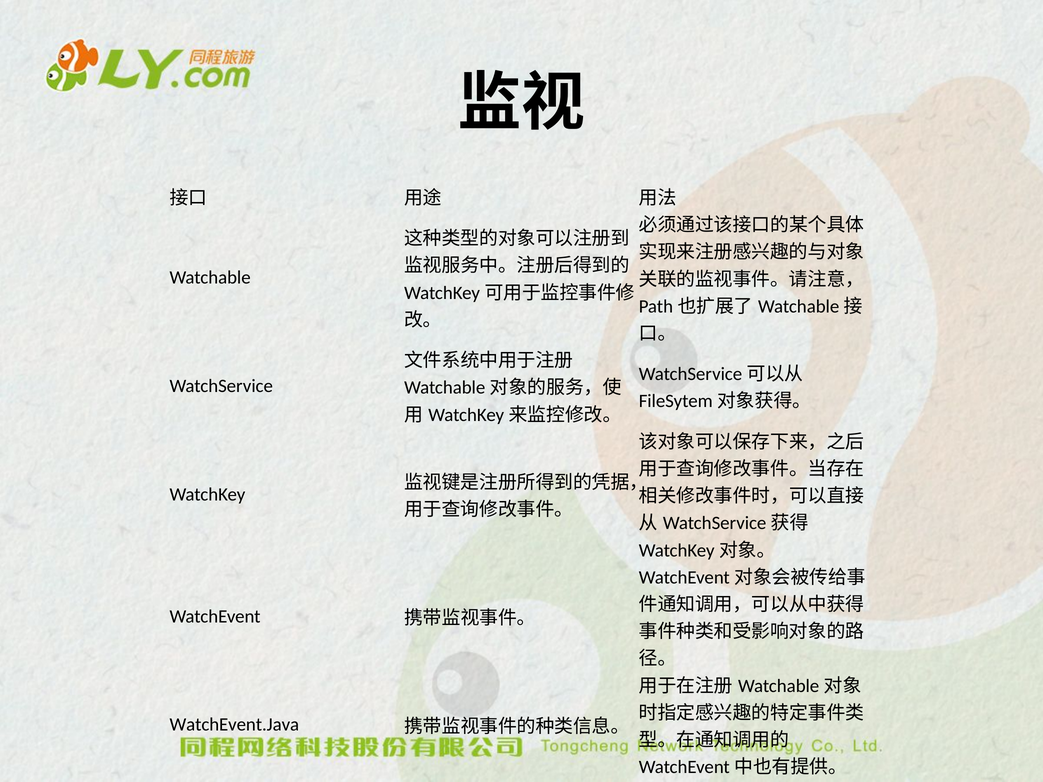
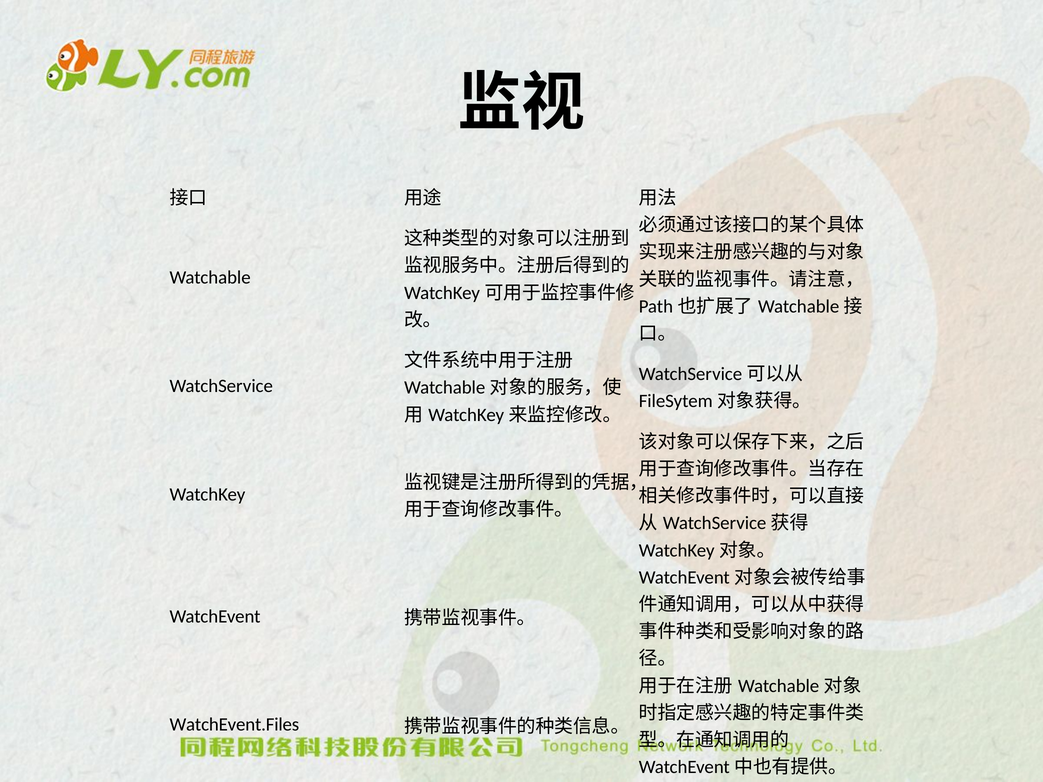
WatchEvent.Java: WatchEvent.Java -> WatchEvent.Files
